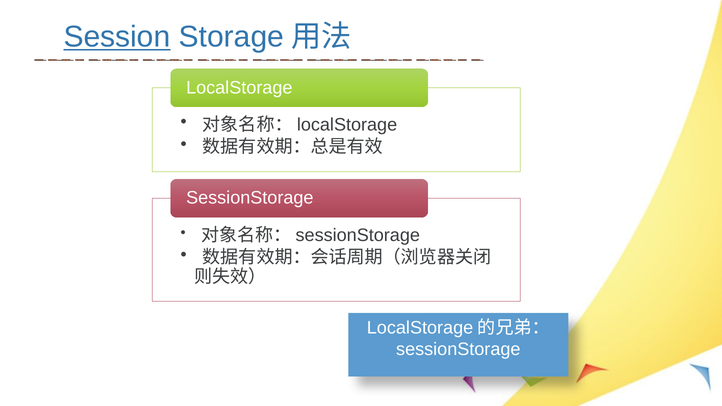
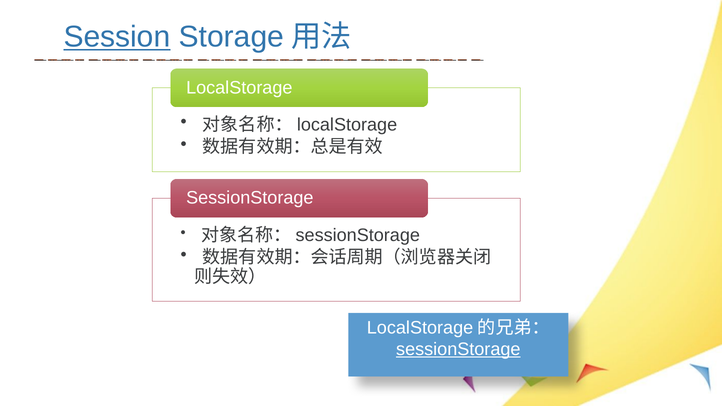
sessionStorage at (458, 349) underline: none -> present
